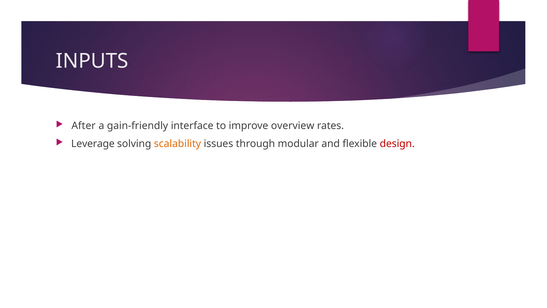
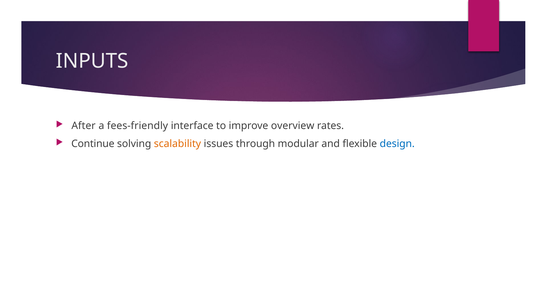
gain-friendly: gain-friendly -> fees-friendly
Leverage: Leverage -> Continue
design colour: red -> blue
